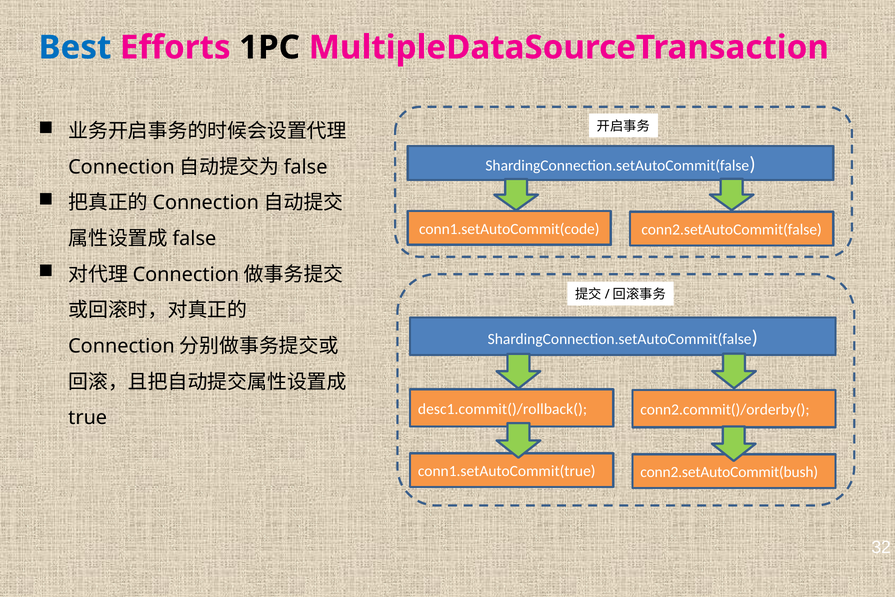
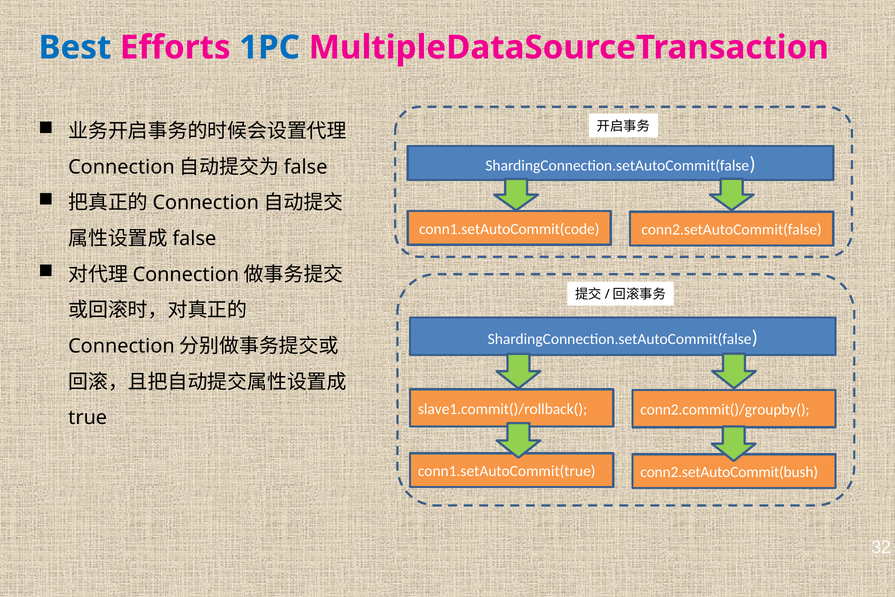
1PC colour: black -> blue
desc1.commit()/rollback(: desc1.commit()/rollback( -> slave1.commit()/rollback(
conn2.commit()/orderby(: conn2.commit()/orderby( -> conn2.commit()/groupby(
